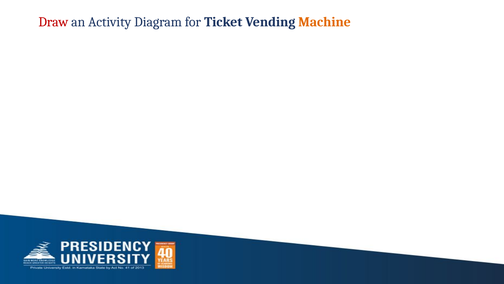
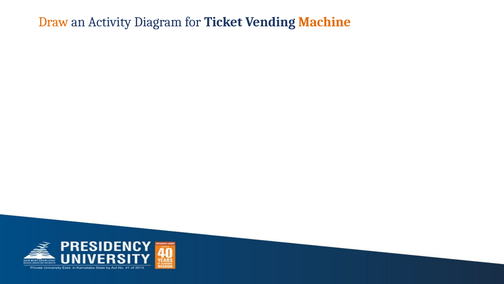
Draw colour: red -> orange
